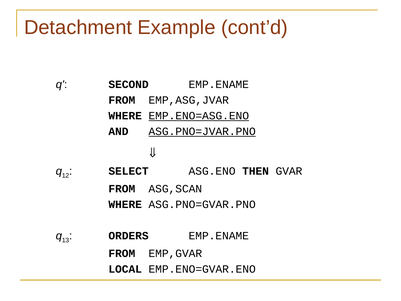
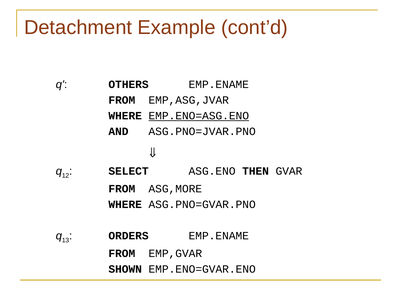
SECOND: SECOND -> OTHERS
ASG.PNO=JVAR.PNO underline: present -> none
ASG,SCAN: ASG,SCAN -> ASG,MORE
LOCAL: LOCAL -> SHOWN
